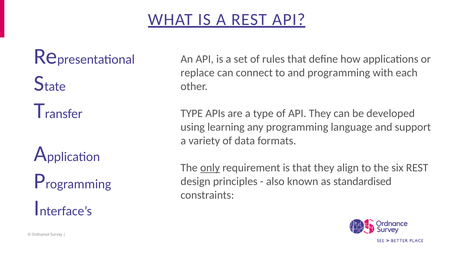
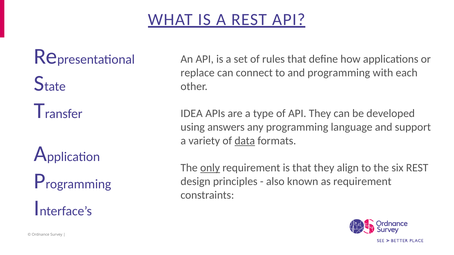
TYPE at (192, 114): TYPE -> IDEA
learning: learning -> answers
data underline: none -> present
as standardised: standardised -> requirement
